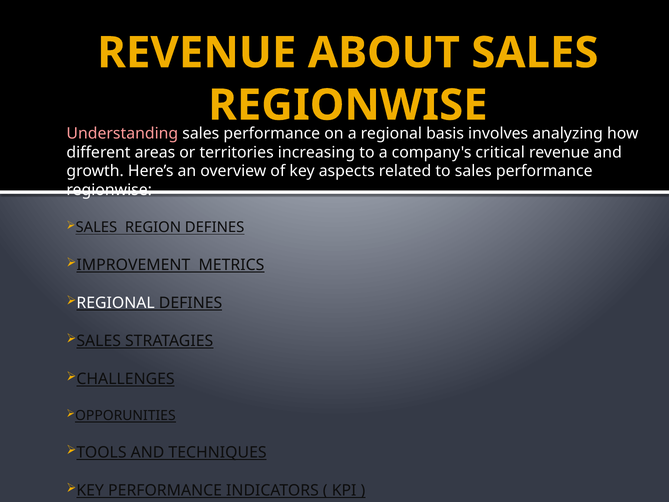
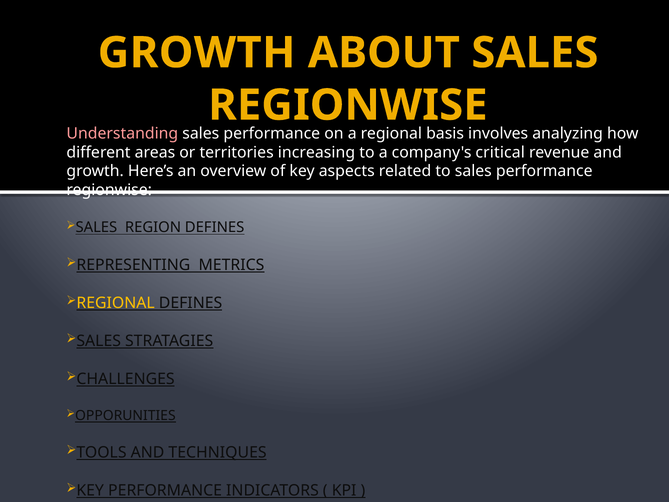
REVENUE at (197, 53): REVENUE -> GROWTH
IMPROVEMENT: IMPROVEMENT -> REPRESENTING
REGIONAL at (116, 303) colour: white -> yellow
